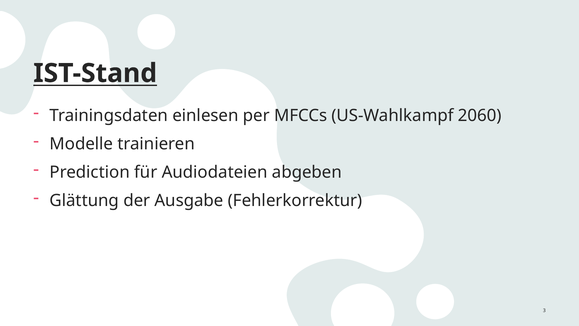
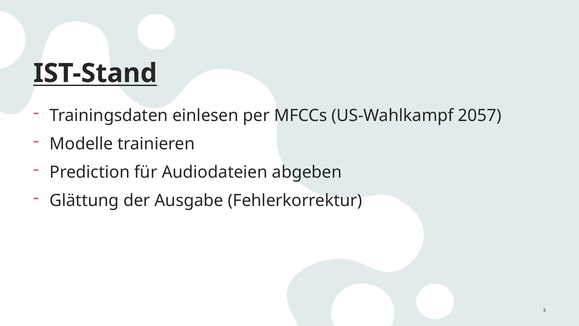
2060: 2060 -> 2057
